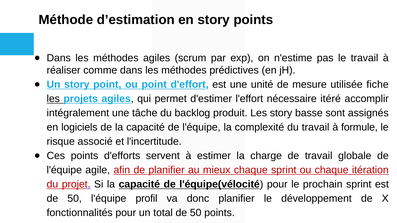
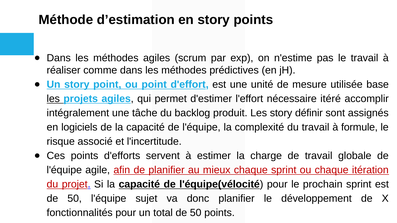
fiche: fiche -> base
basse: basse -> définir
profil: profil -> sujet
